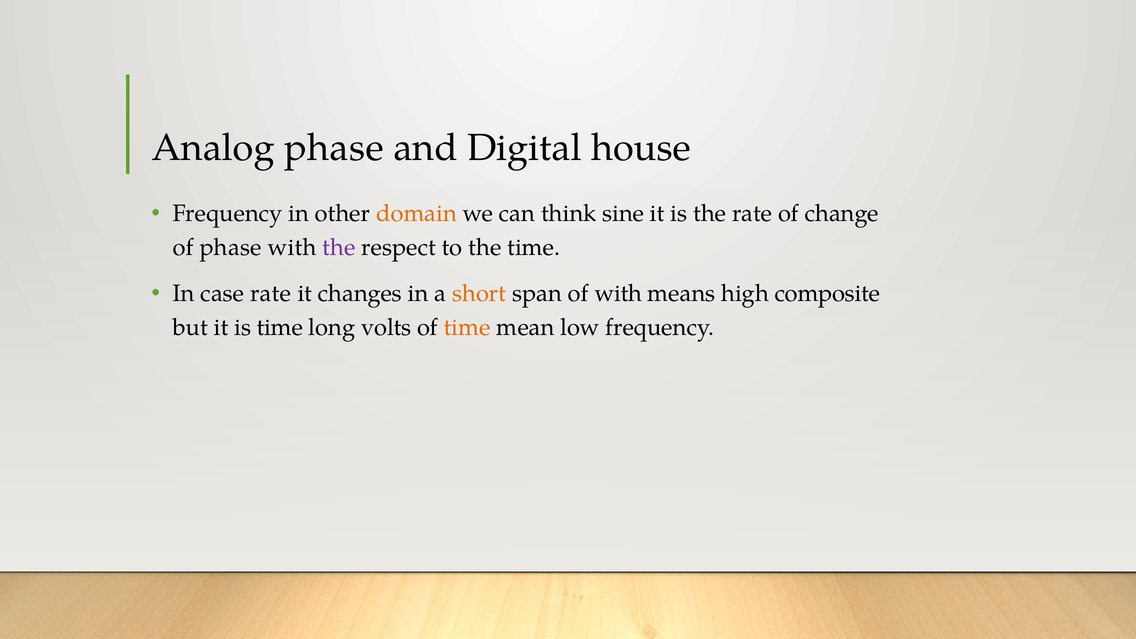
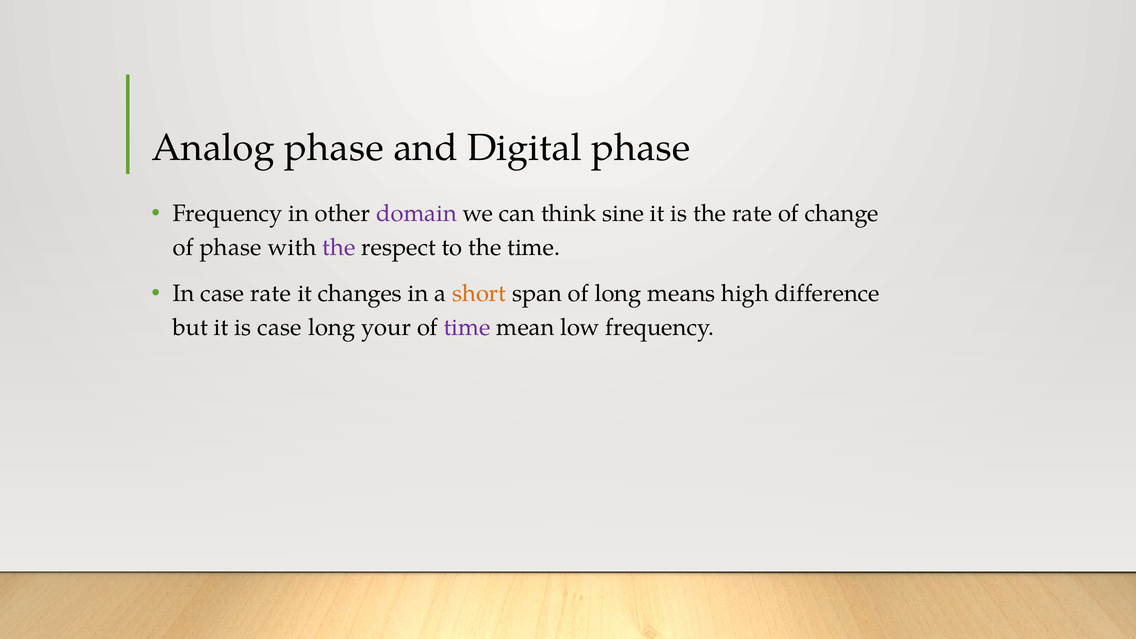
Digital house: house -> phase
domain colour: orange -> purple
of with: with -> long
composite: composite -> difference
is time: time -> case
volts: volts -> your
time at (467, 328) colour: orange -> purple
